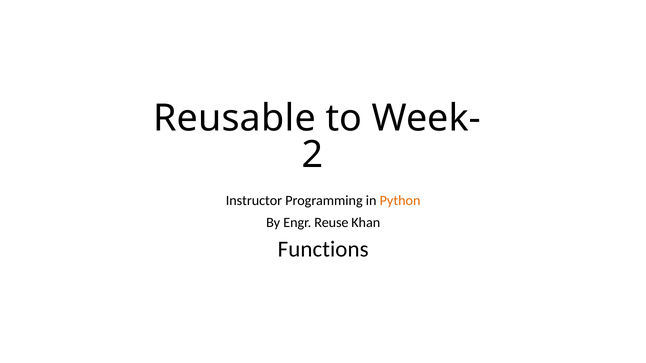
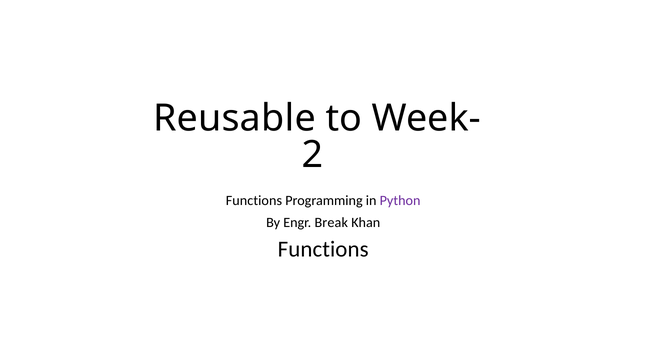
Instructor at (254, 201): Instructor -> Functions
Python colour: orange -> purple
Reuse: Reuse -> Break
